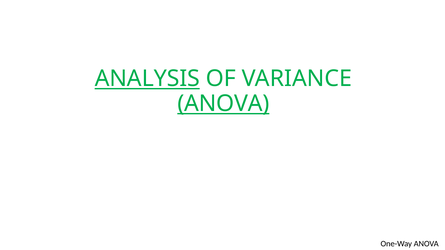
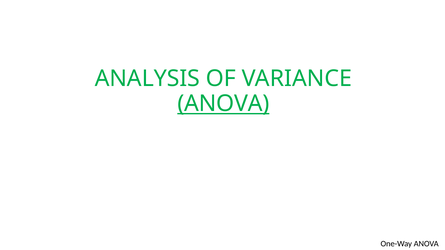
ANALYSIS underline: present -> none
